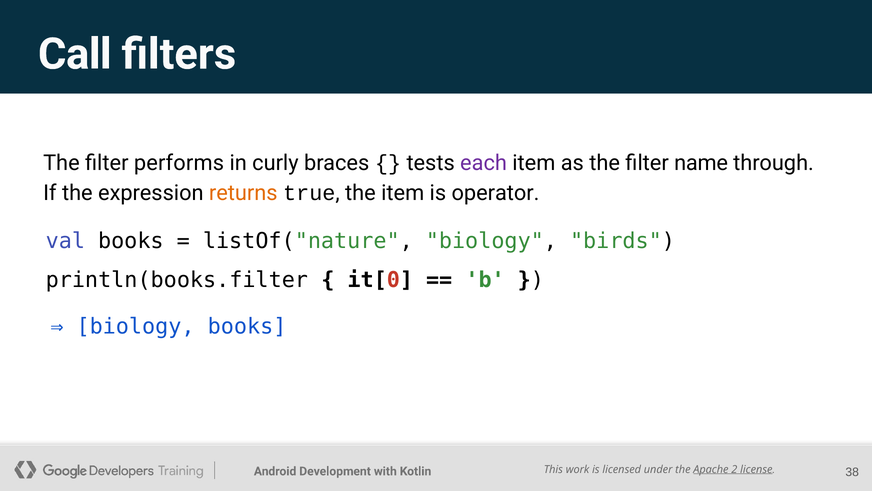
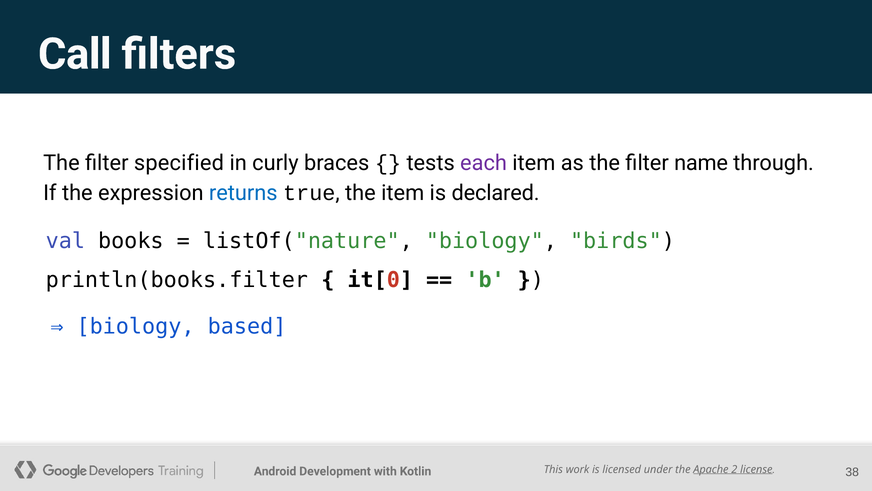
performs: performs -> specified
returns colour: orange -> blue
operator: operator -> declared
biology books: books -> based
